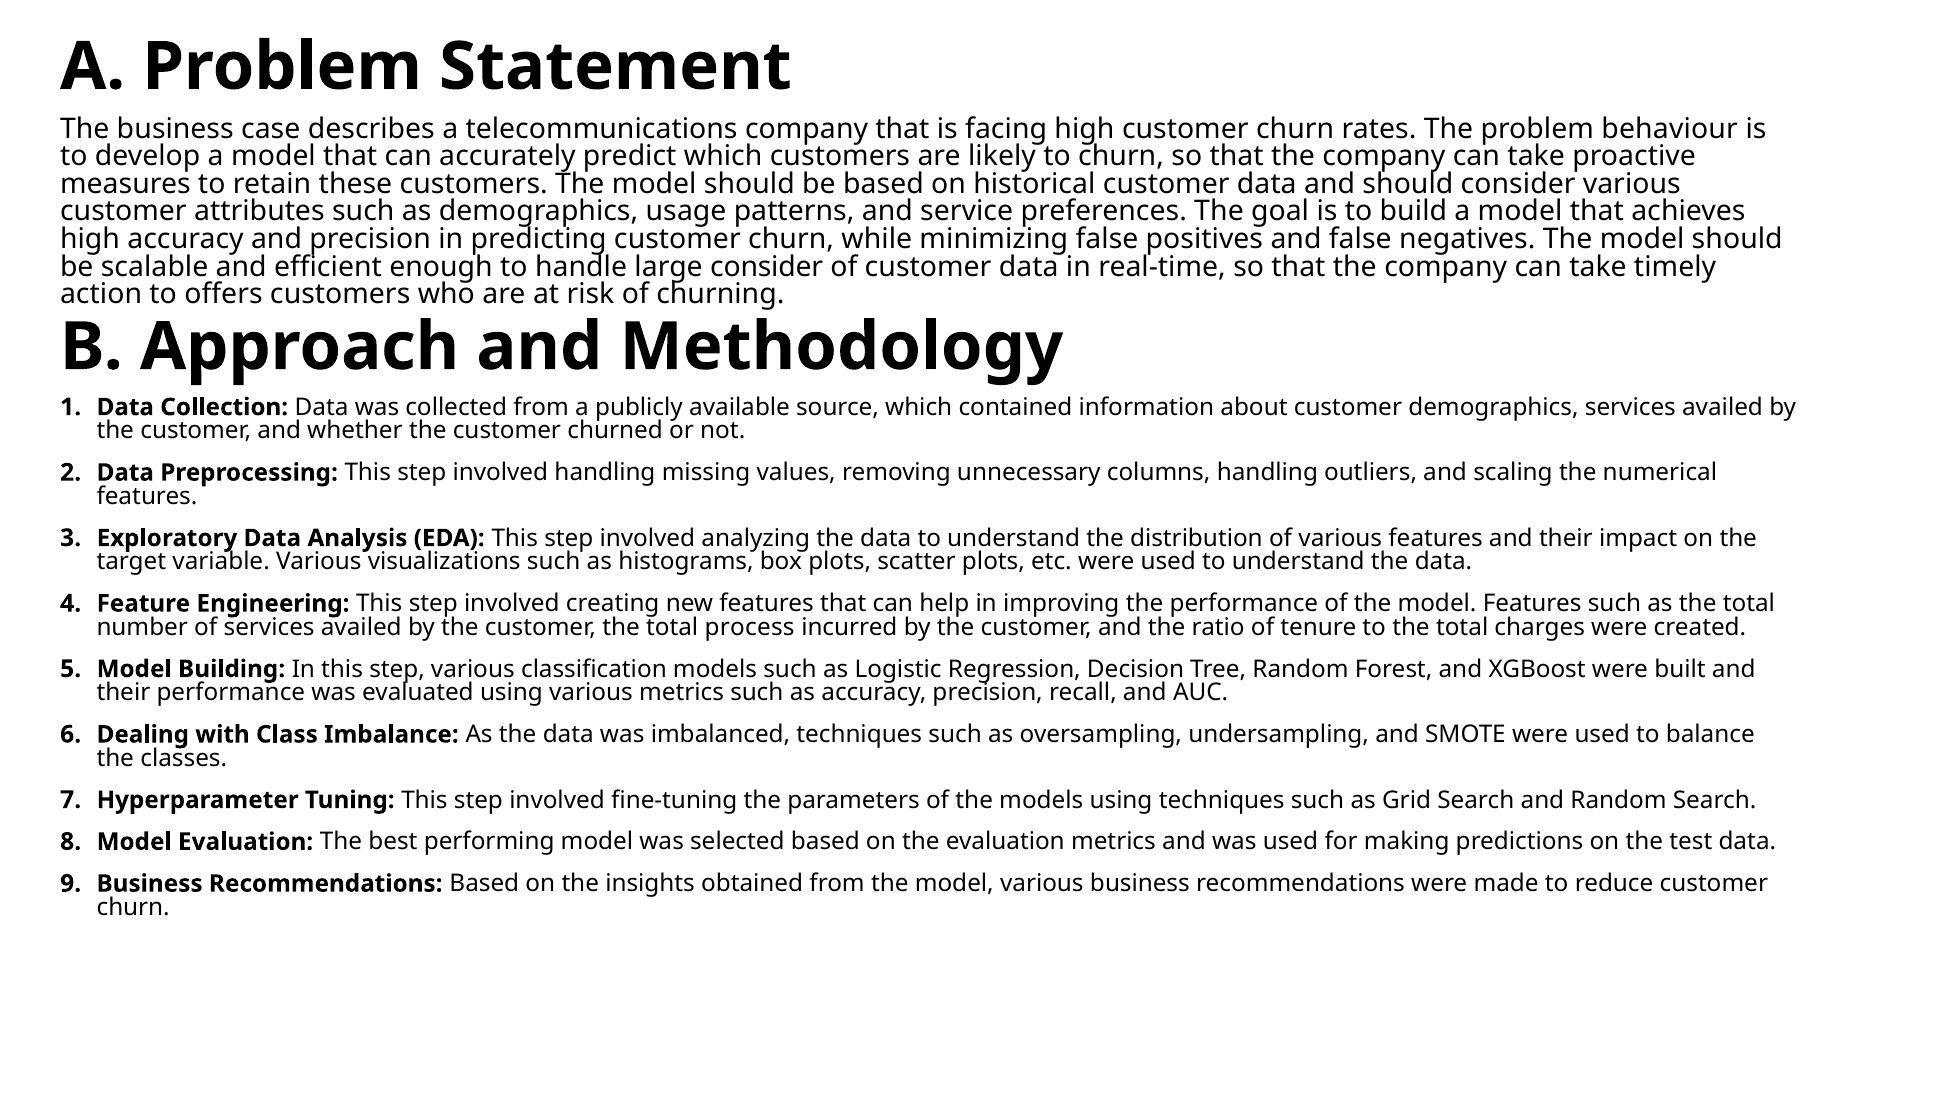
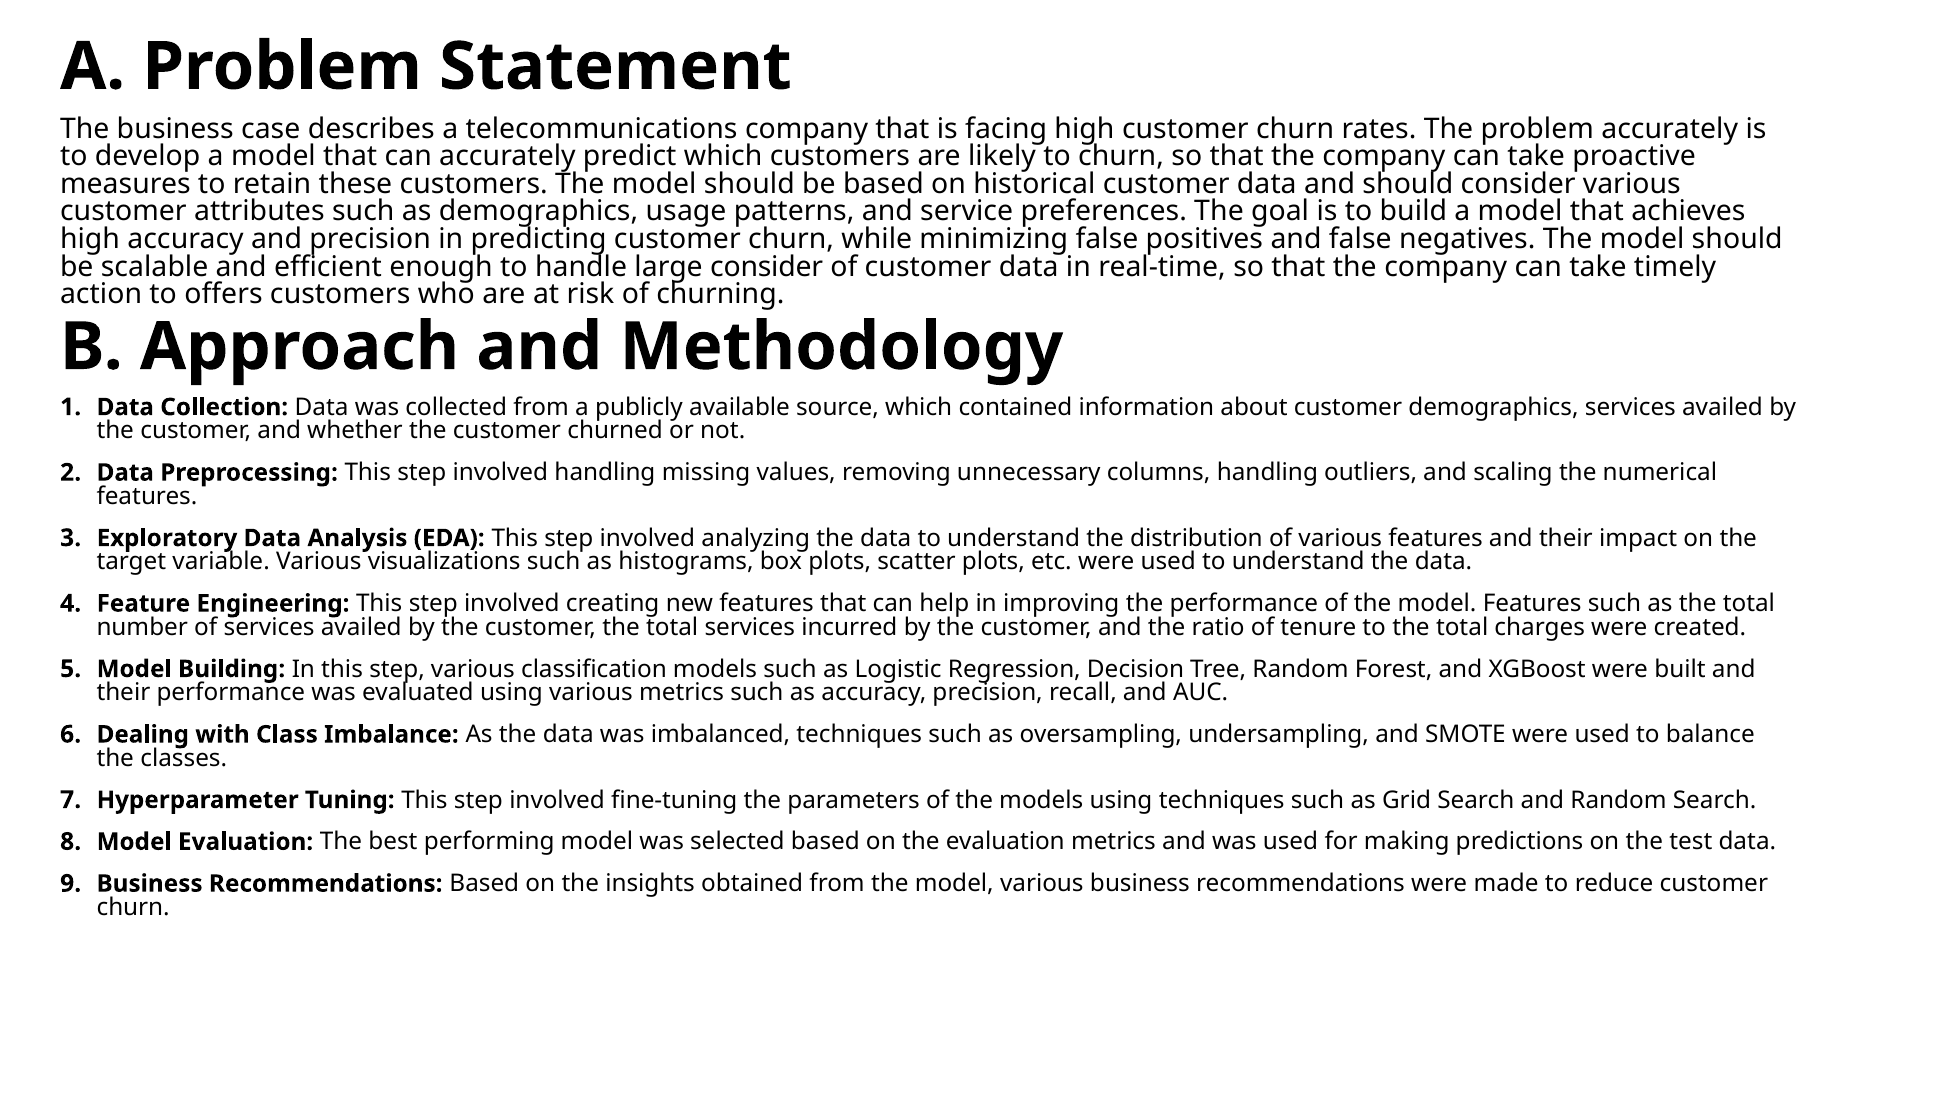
problem behaviour: behaviour -> accurately
total process: process -> services
